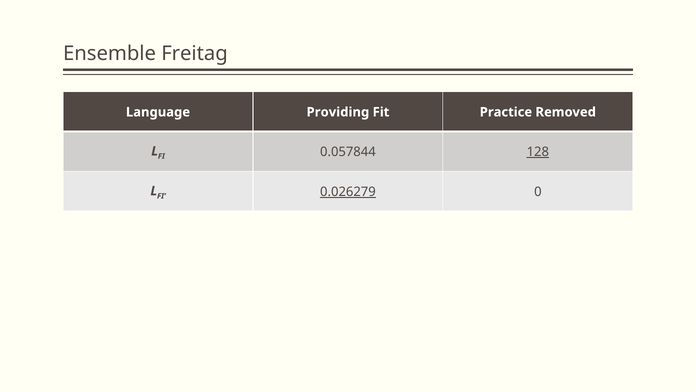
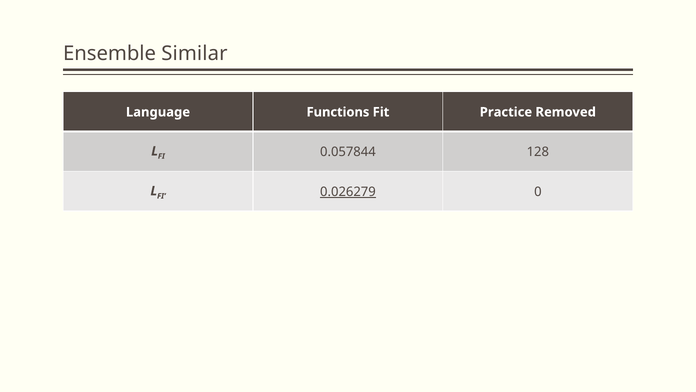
Freitag: Freitag -> Similar
Providing: Providing -> Functions
128 underline: present -> none
